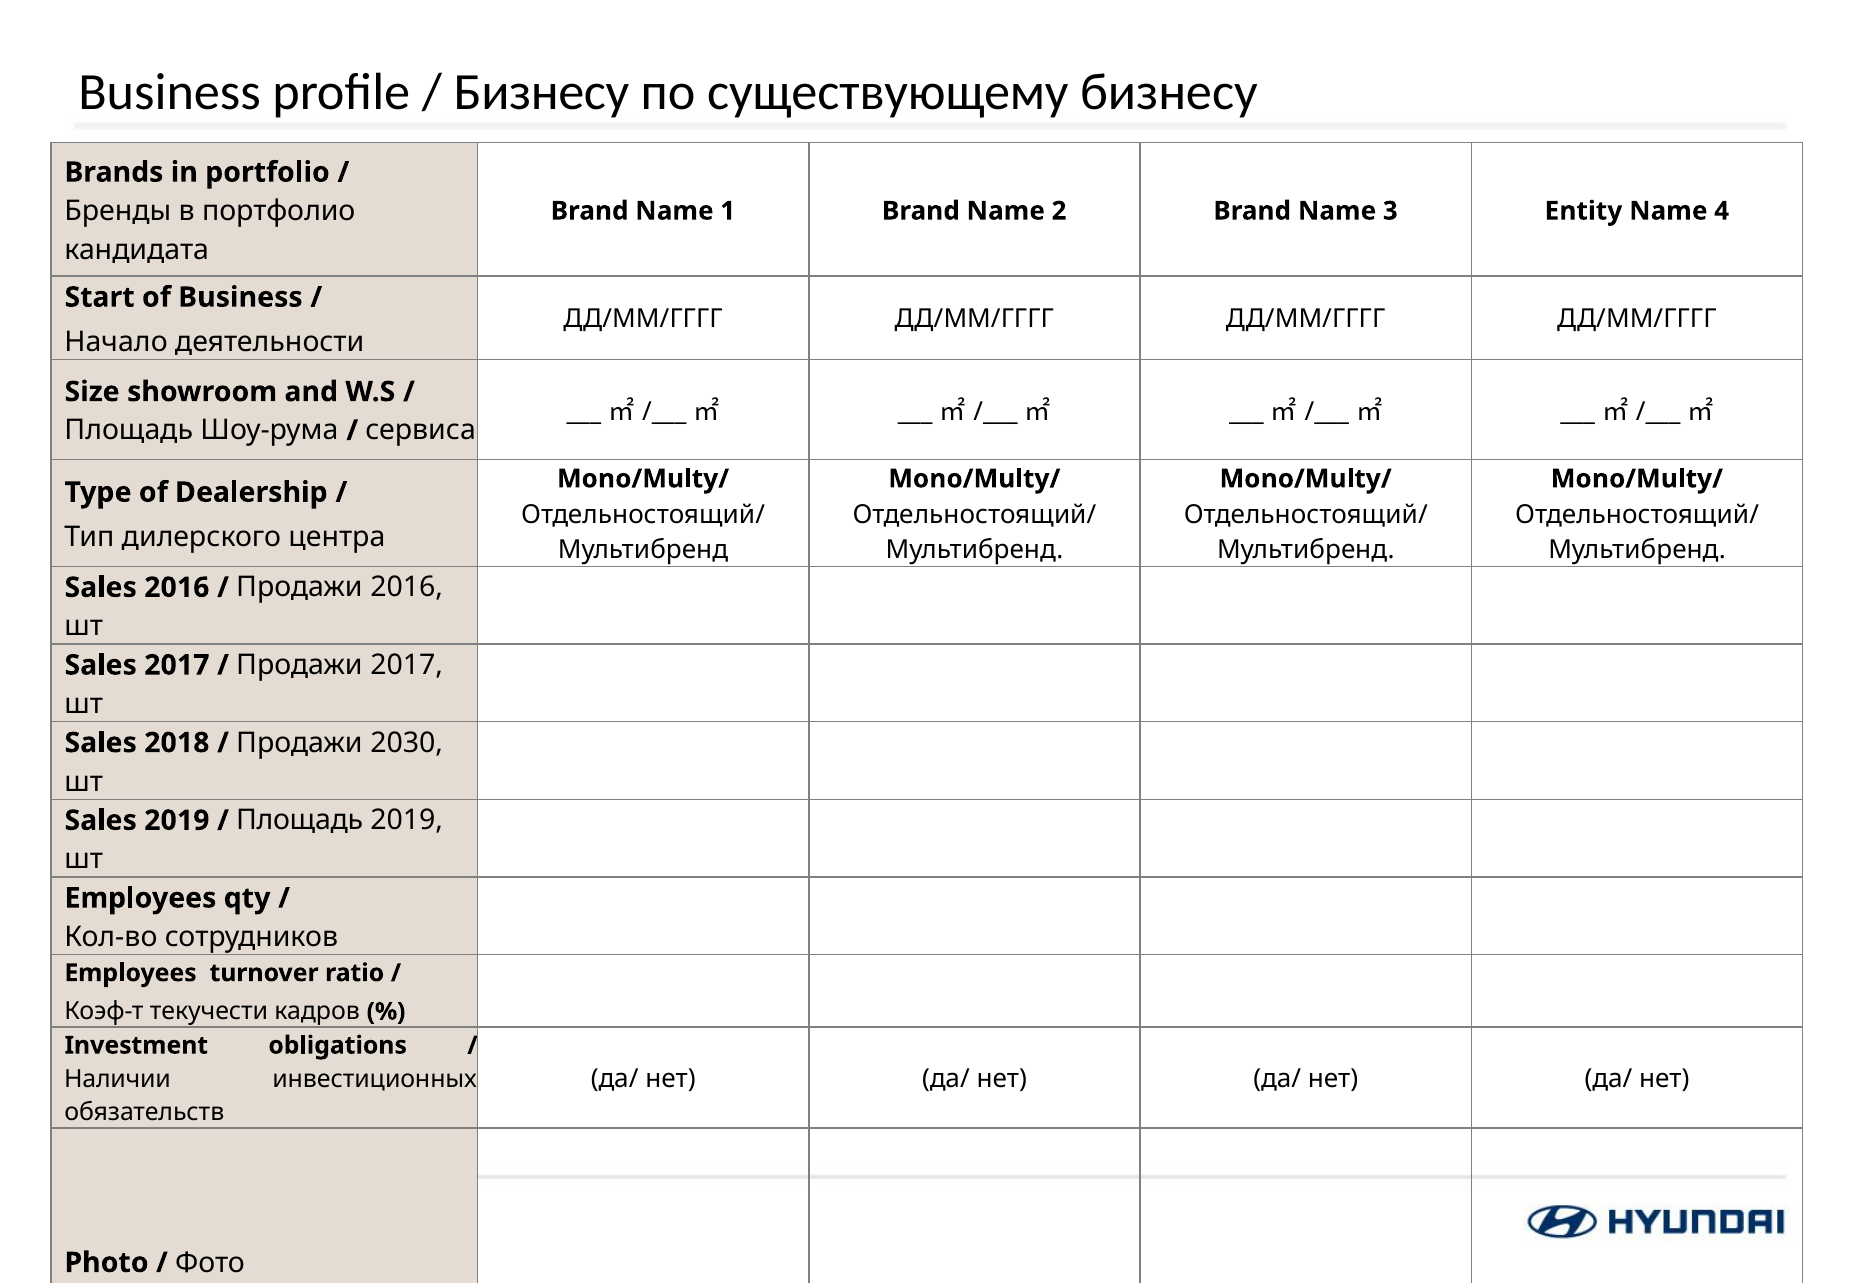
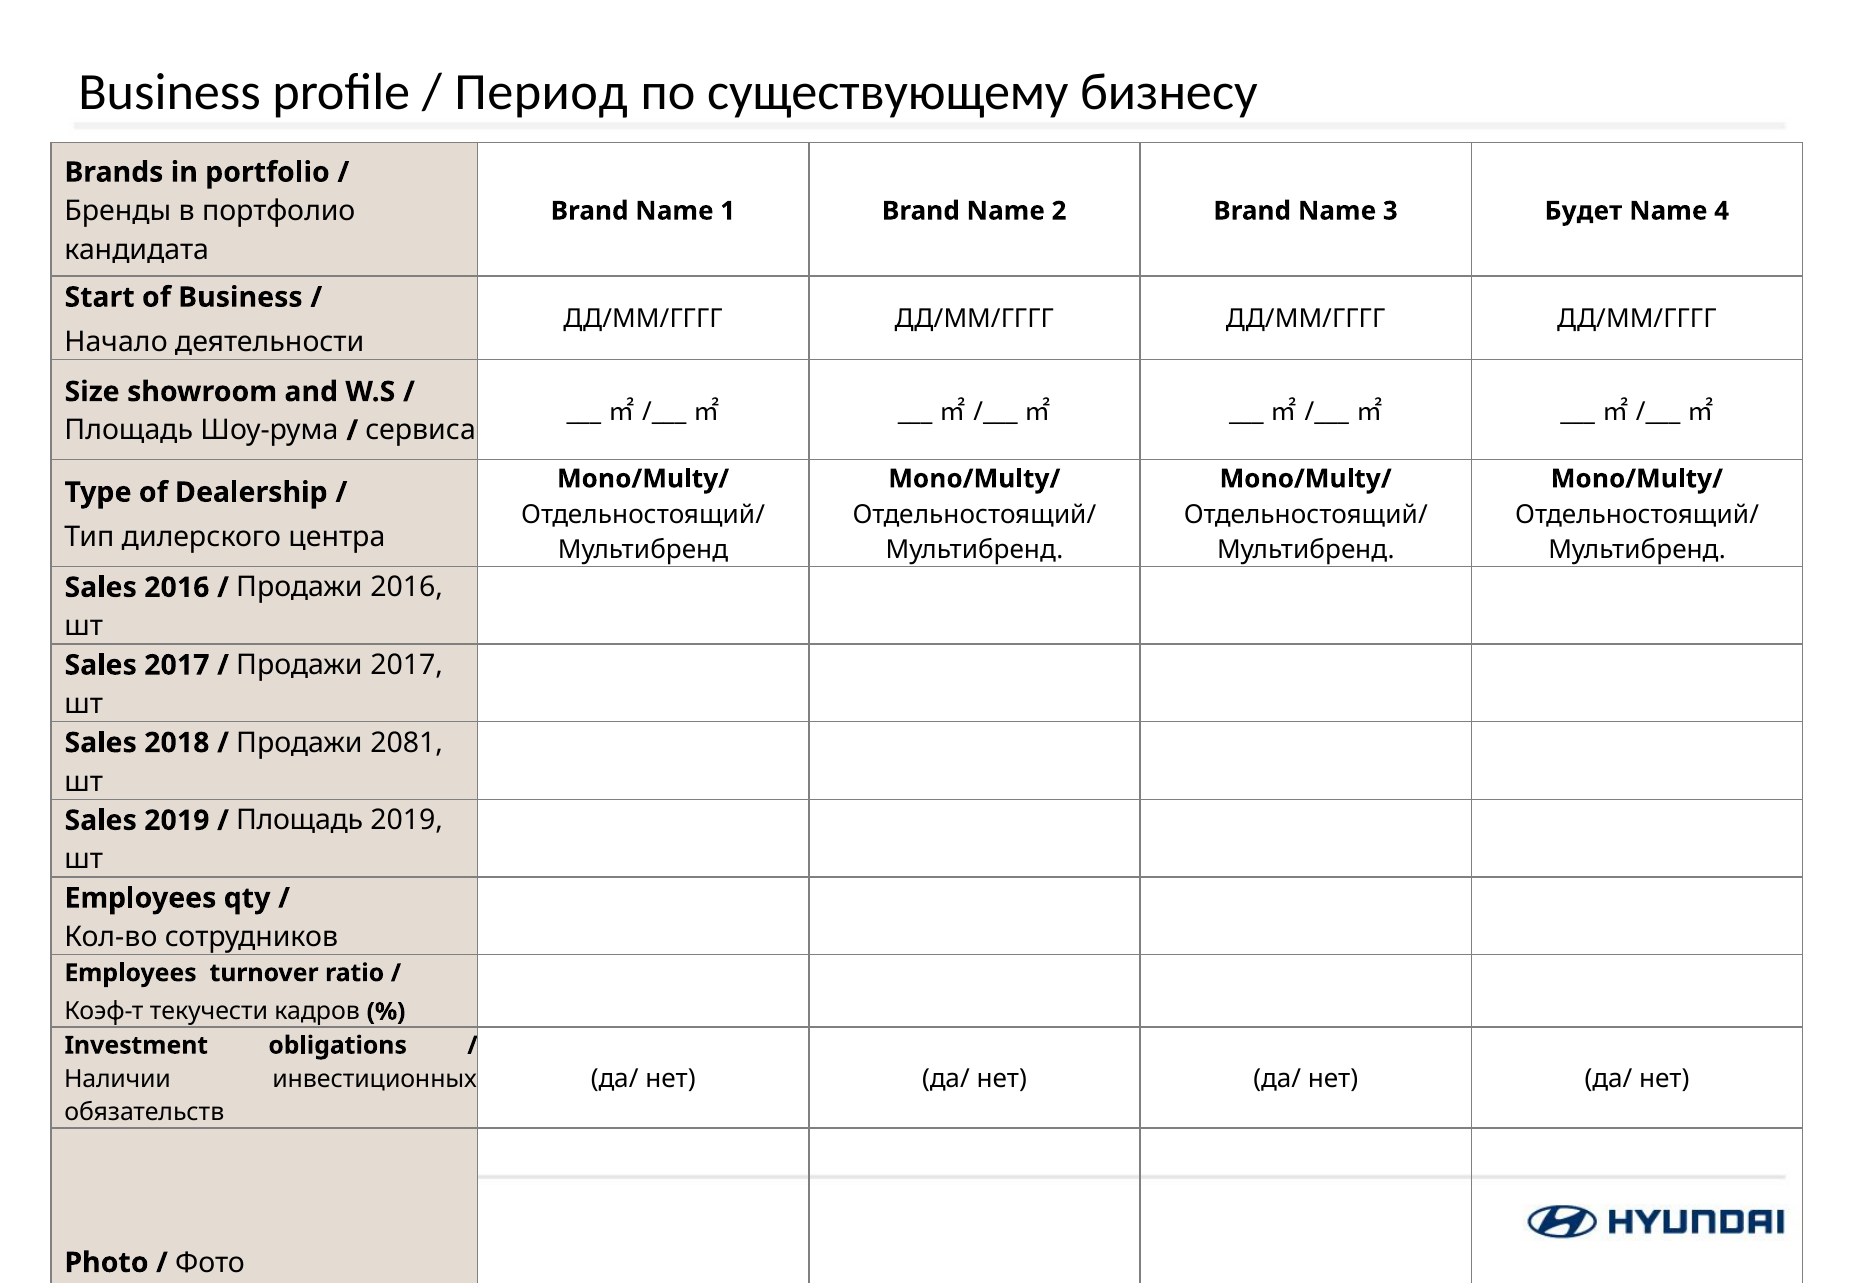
Бизнесу at (541, 92): Бизнесу -> Период
Entity: Entity -> Будет
2030: 2030 -> 2081
